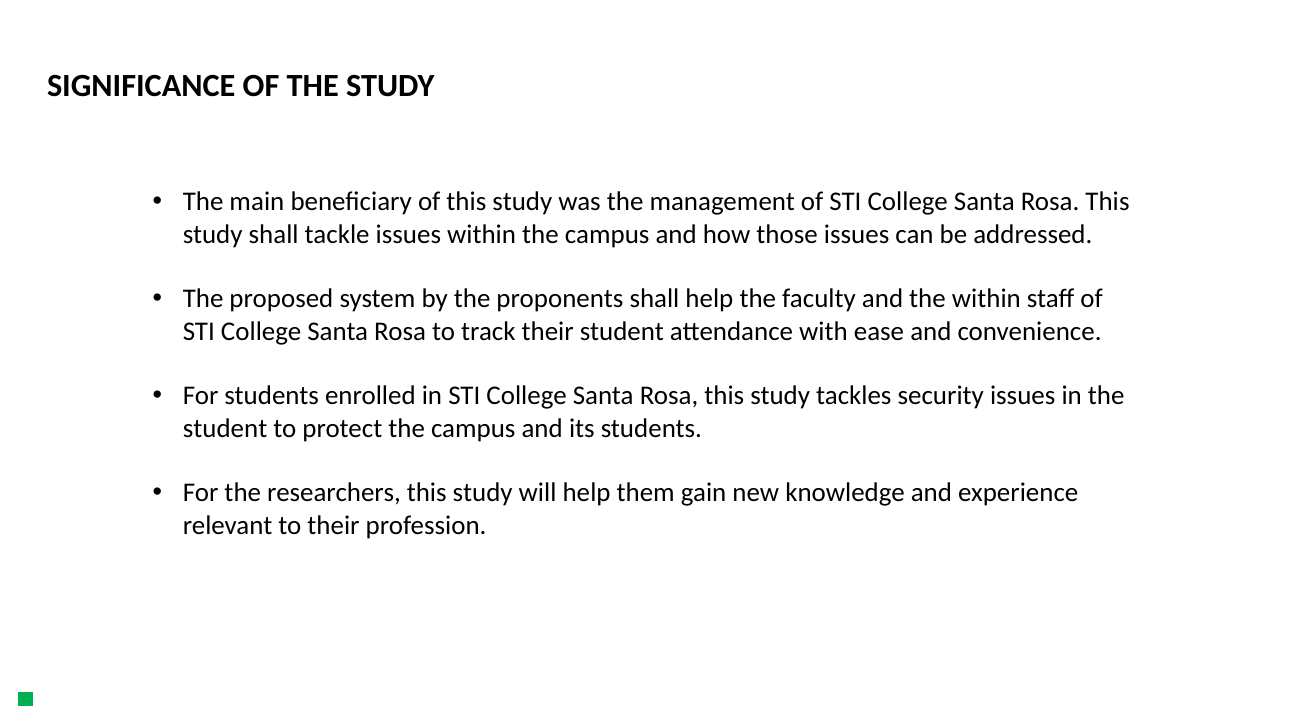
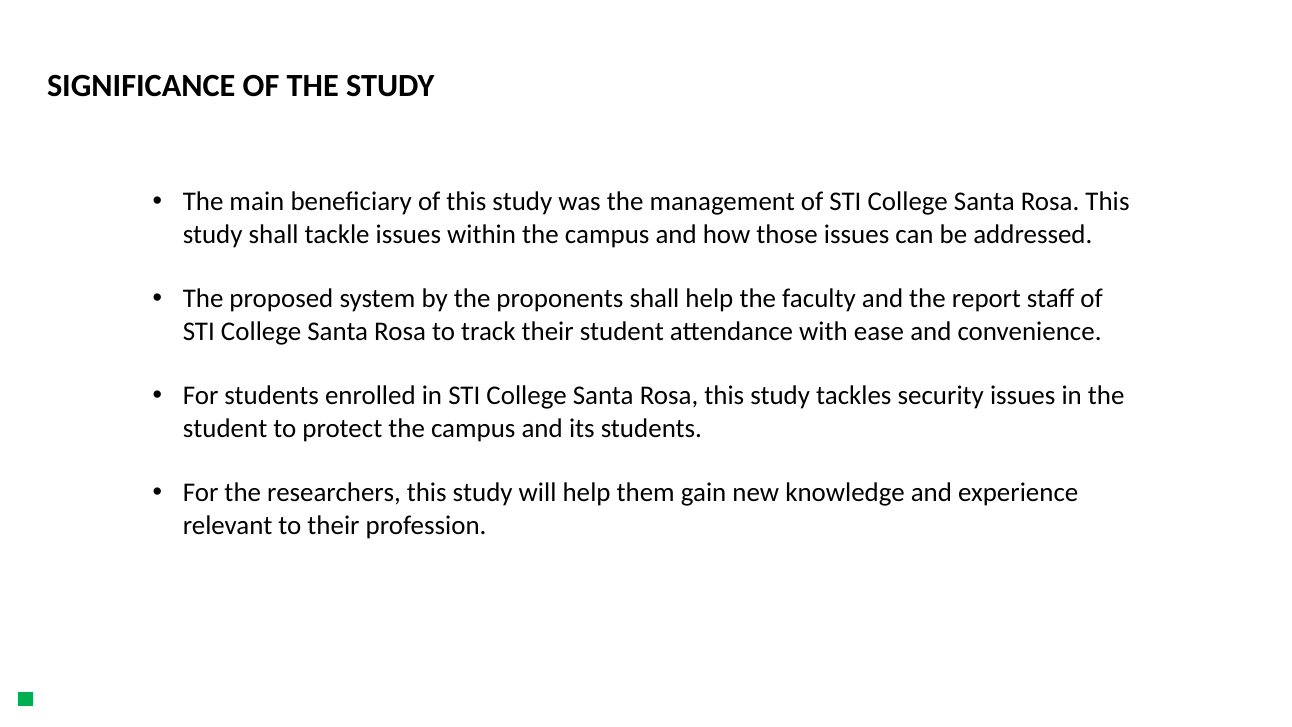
the within: within -> report
